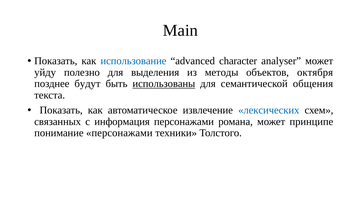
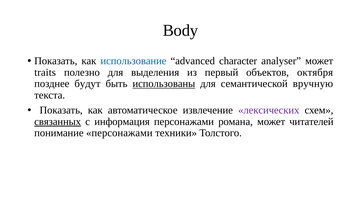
Main: Main -> Body
уйду: уйду -> traits
методы: методы -> первый
общения: общения -> вручную
лексических colour: blue -> purple
связанных underline: none -> present
принципе: принципе -> читателей
